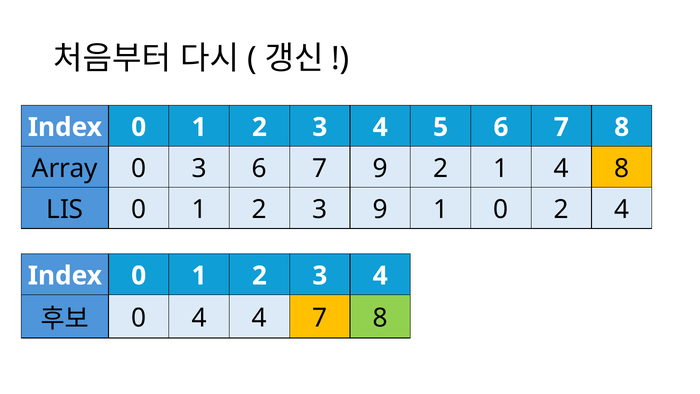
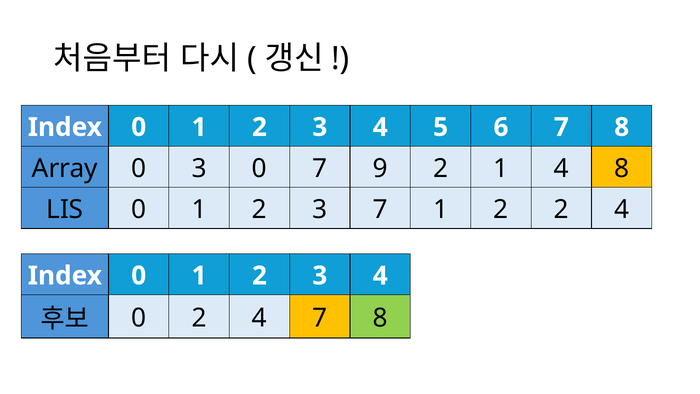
3 6: 6 -> 0
3 9: 9 -> 7
0 at (501, 209): 0 -> 2
0 4: 4 -> 2
